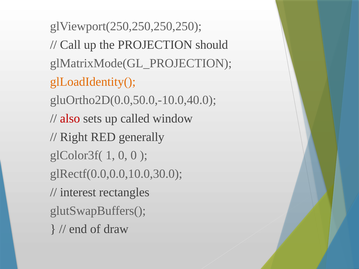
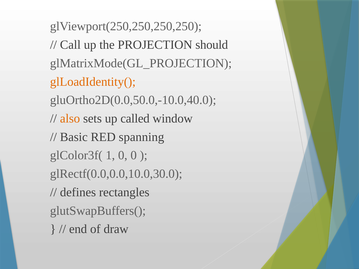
also colour: red -> orange
Right: Right -> Basic
generally: generally -> spanning
interest: interest -> defines
